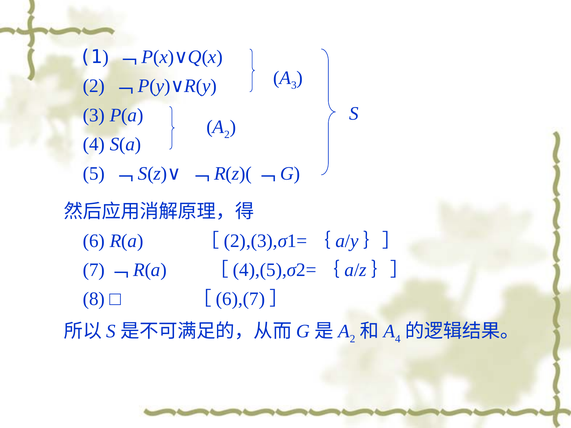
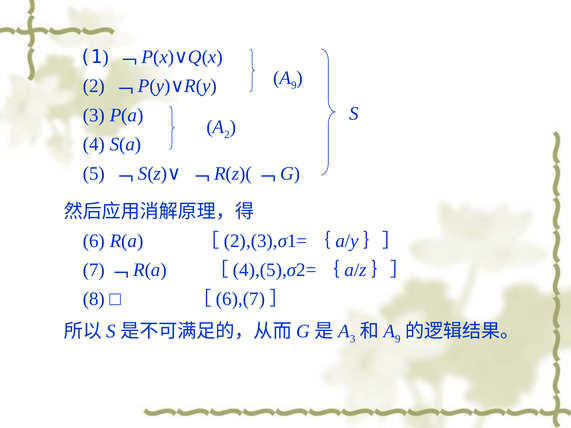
3 at (294, 85): 3 -> 9
2 at (353, 339): 2 -> 3
4 at (398, 339): 4 -> 9
